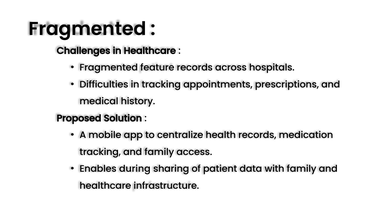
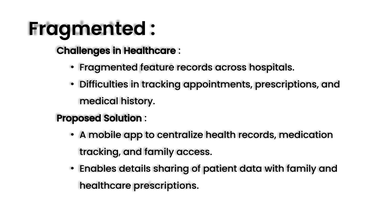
during: during -> details
healthcare infrastructure: infrastructure -> prescriptions
